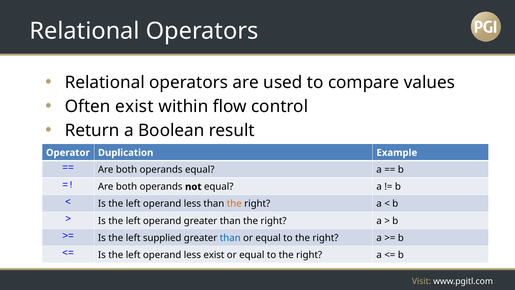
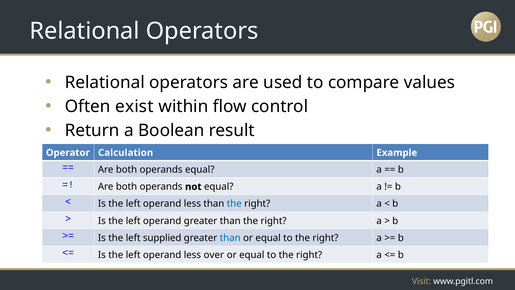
Duplication: Duplication -> Calculation
the at (234, 204) colour: orange -> blue
less exist: exist -> over
